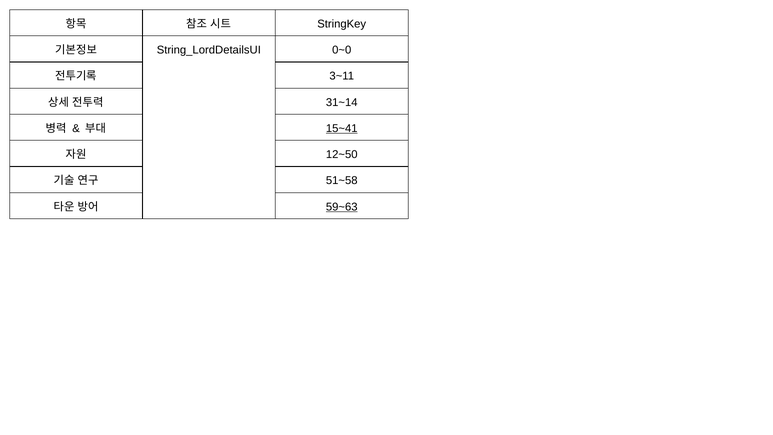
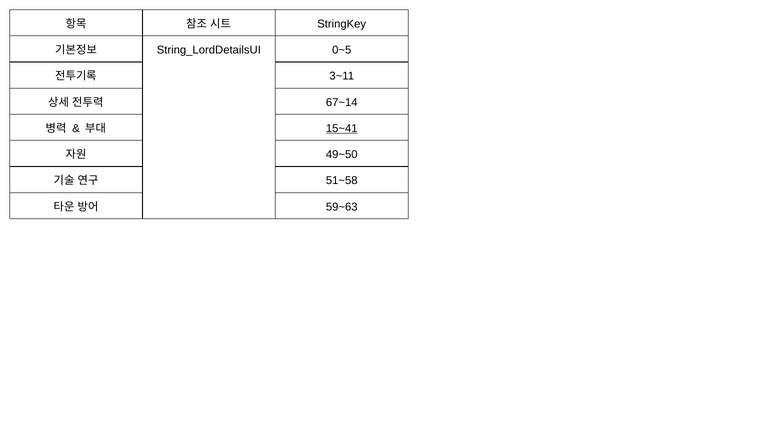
0~0: 0~0 -> 0~5
31~14: 31~14 -> 67~14
12~50: 12~50 -> 49~50
59~63 underline: present -> none
